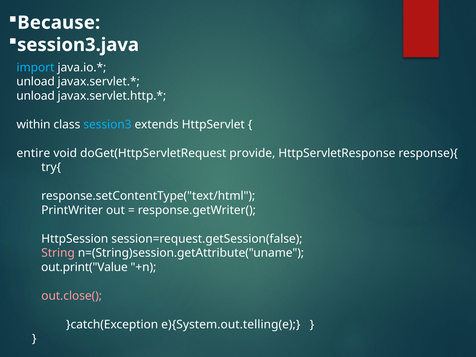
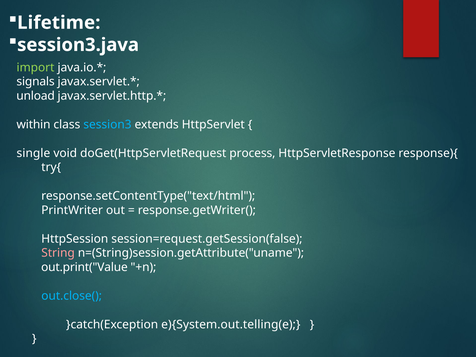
Because: Because -> Lifetime
import colour: light blue -> light green
unload at (36, 82): unload -> signals
entire: entire -> single
provide: provide -> process
out.close( colour: pink -> light blue
